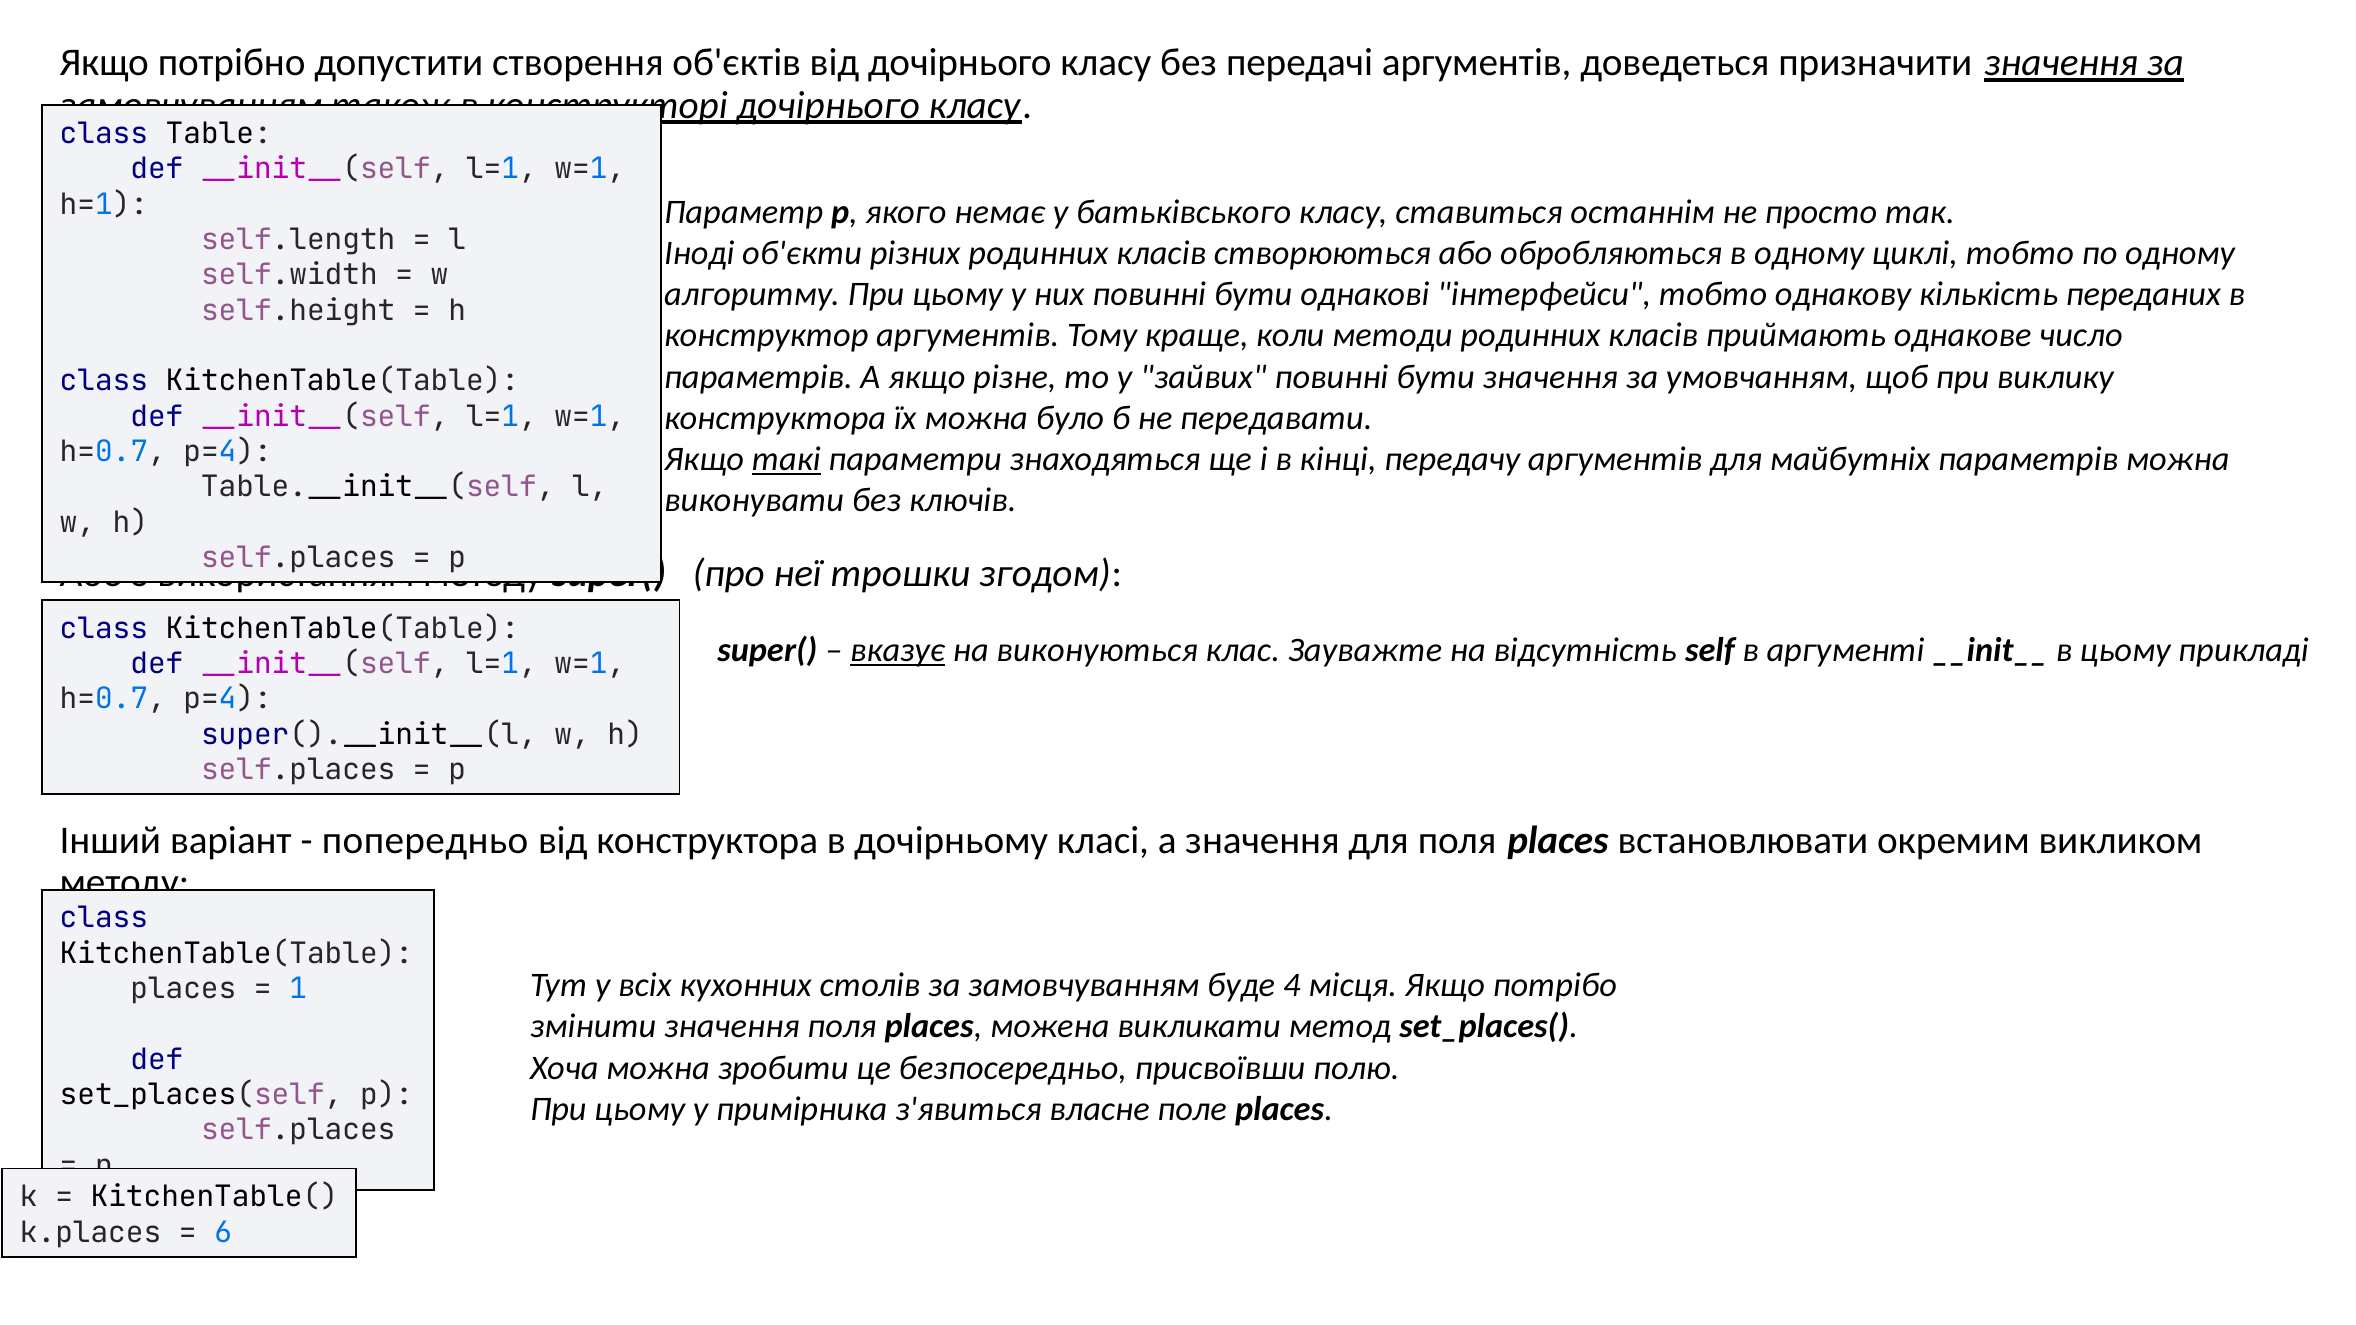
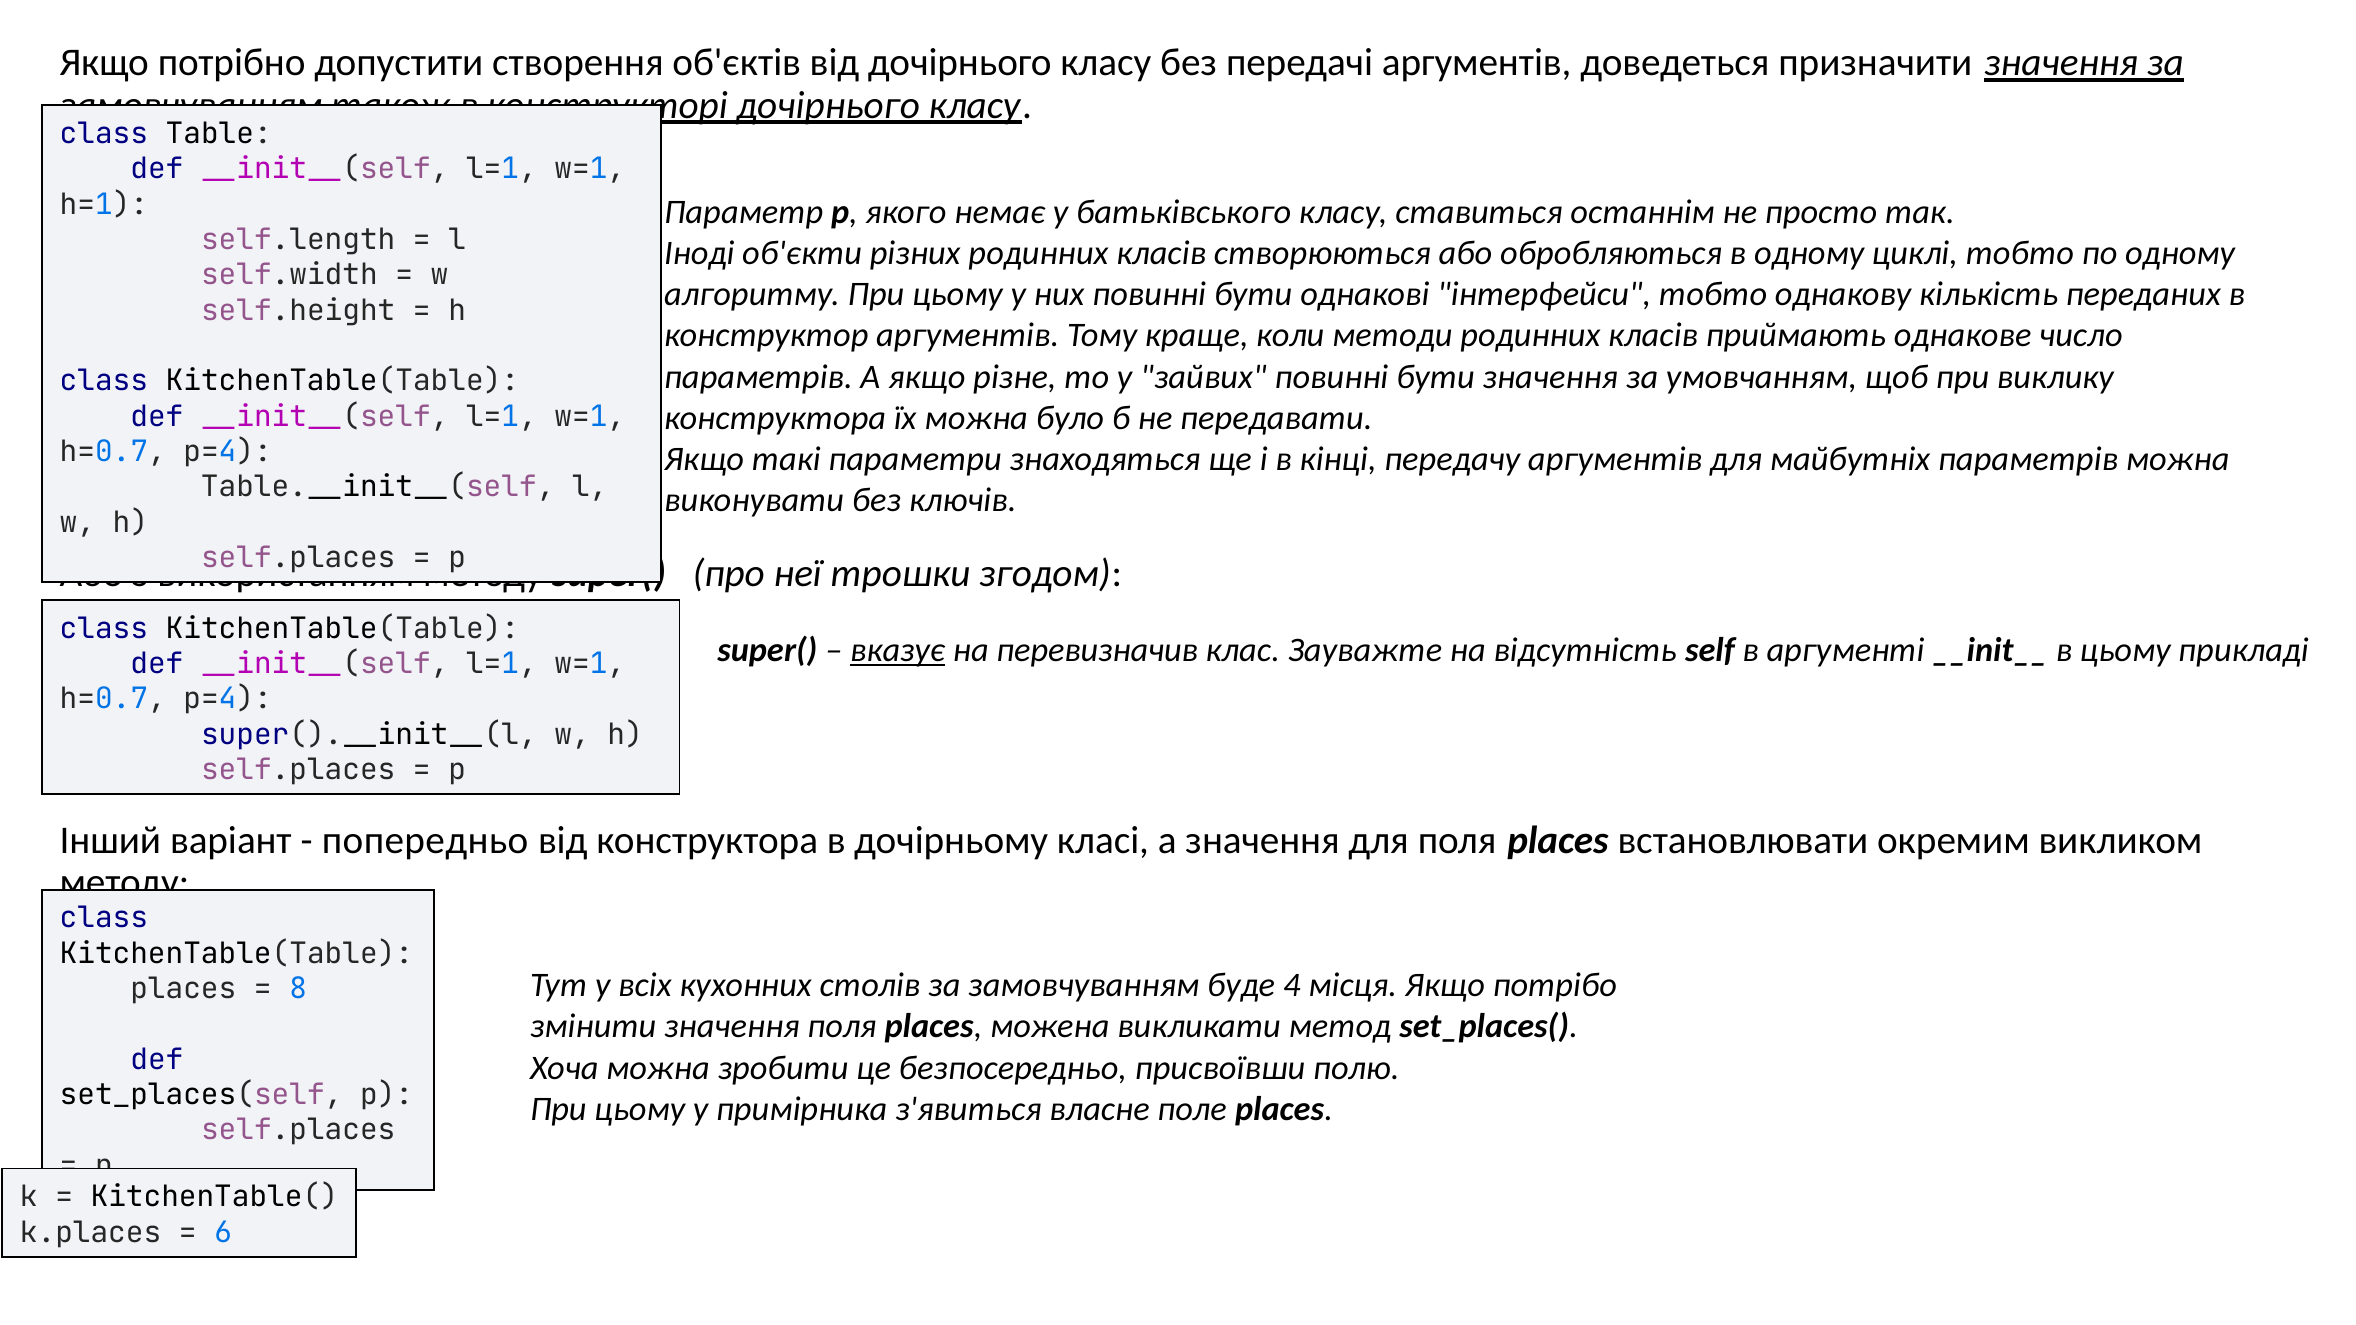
такі underline: present -> none
виконуються: виконуються -> перевизначив
1: 1 -> 8
